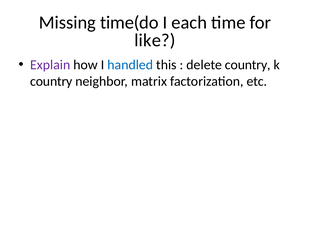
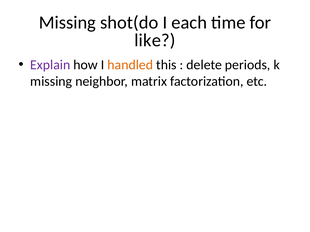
time(do: time(do -> shot(do
handled colour: blue -> orange
delete country: country -> periods
country at (51, 82): country -> missing
